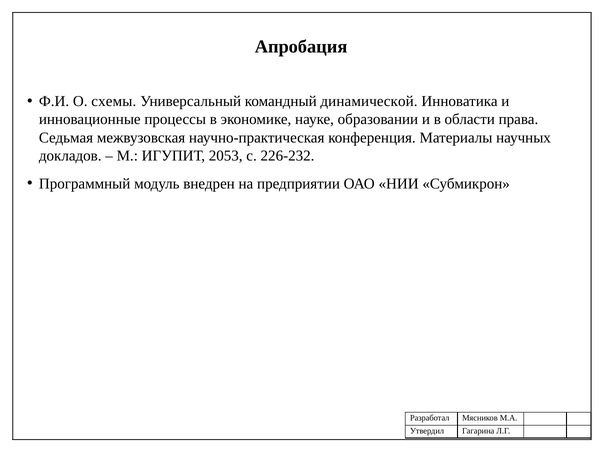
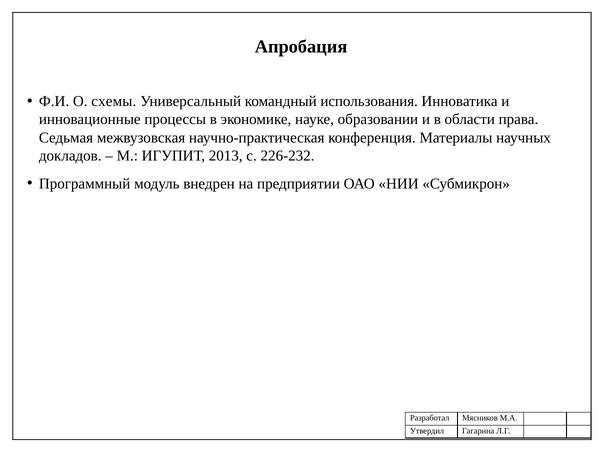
динамической: динамической -> использования
2053: 2053 -> 2013
